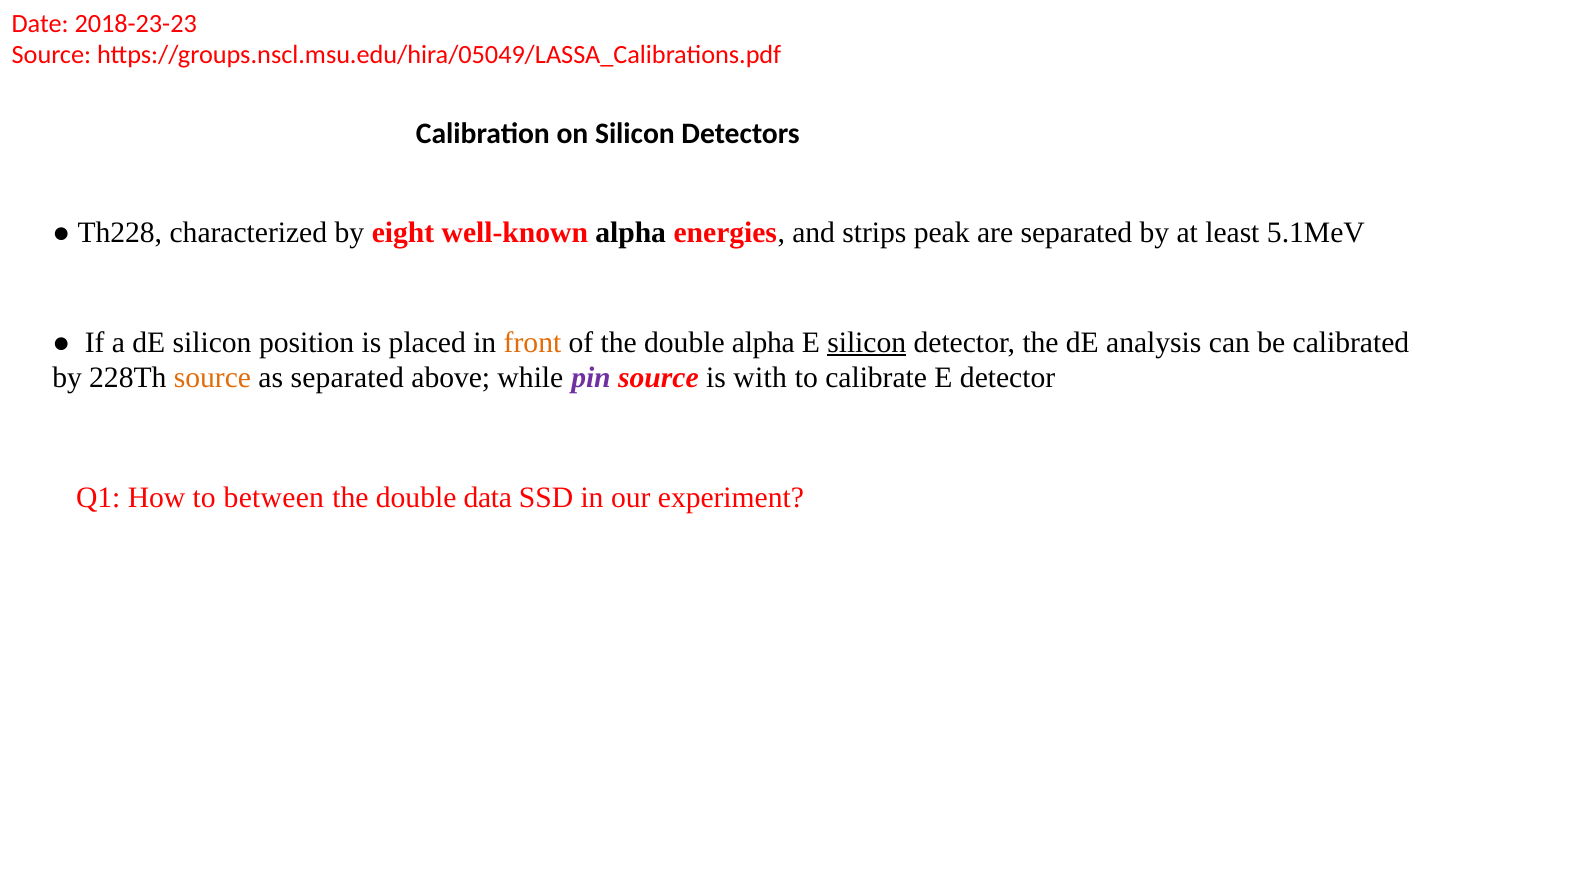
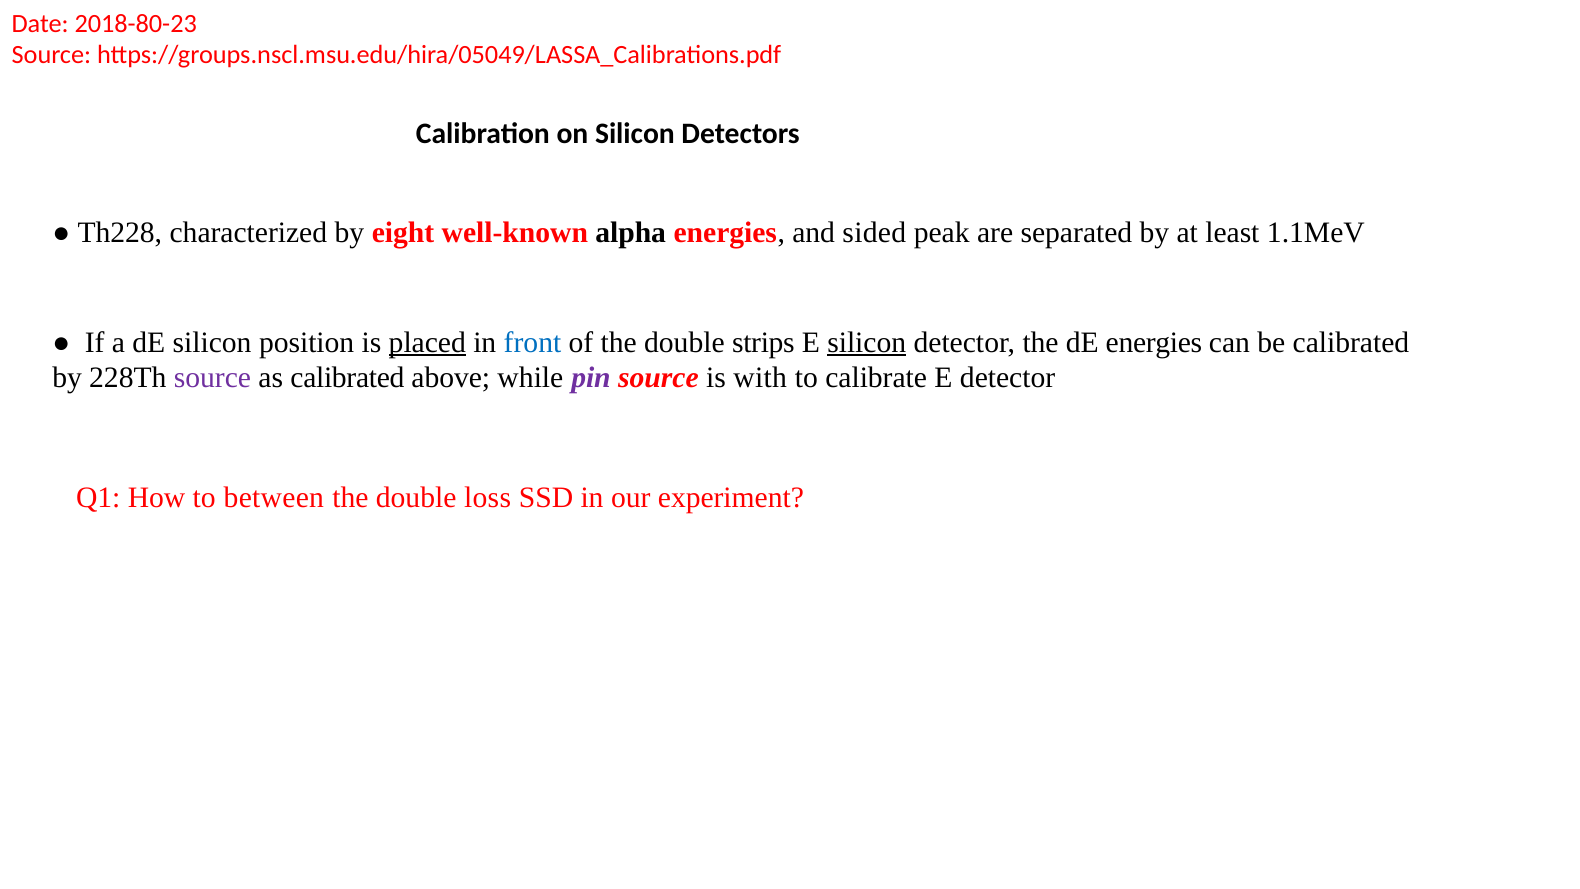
2018-23-23: 2018-23-23 -> 2018-80-23
strips: strips -> sided
5.1MeV: 5.1MeV -> 1.1MeV
placed underline: none -> present
front colour: orange -> blue
double alpha: alpha -> strips
dE analysis: analysis -> energies
source at (212, 378) colour: orange -> purple
as separated: separated -> calibrated
data: data -> loss
